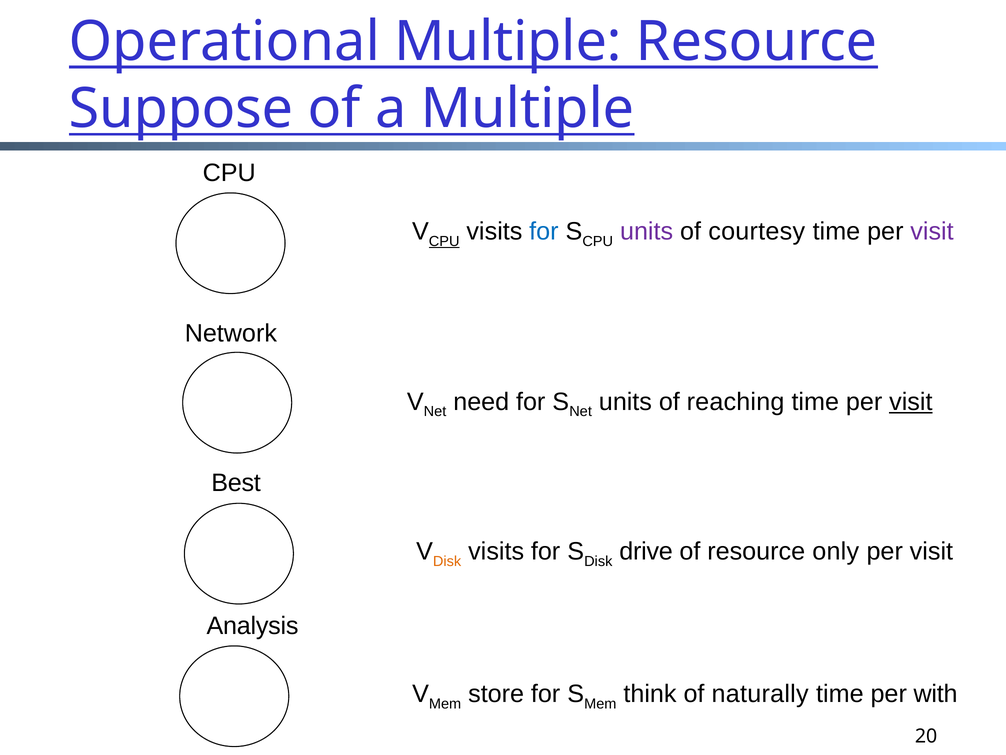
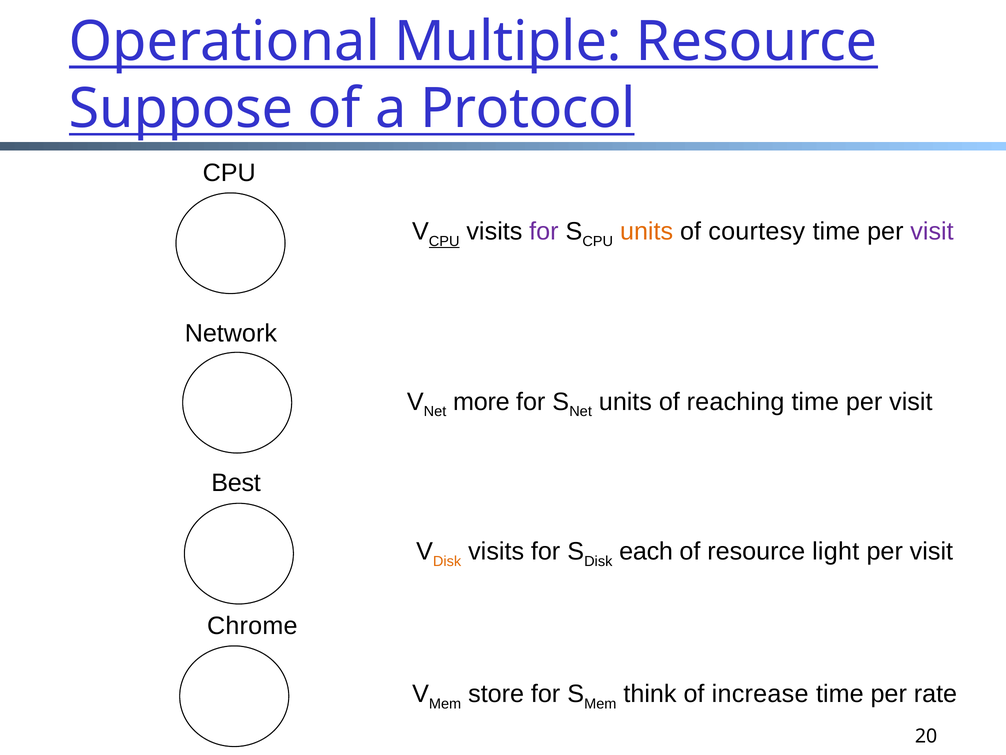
a Multiple: Multiple -> Protocol
for at (544, 231) colour: blue -> purple
units at (647, 231) colour: purple -> orange
need: need -> more
visit at (911, 402) underline: present -> none
drive: drive -> each
only: only -> light
Analysis: Analysis -> Chrome
naturally: naturally -> increase
with: with -> rate
